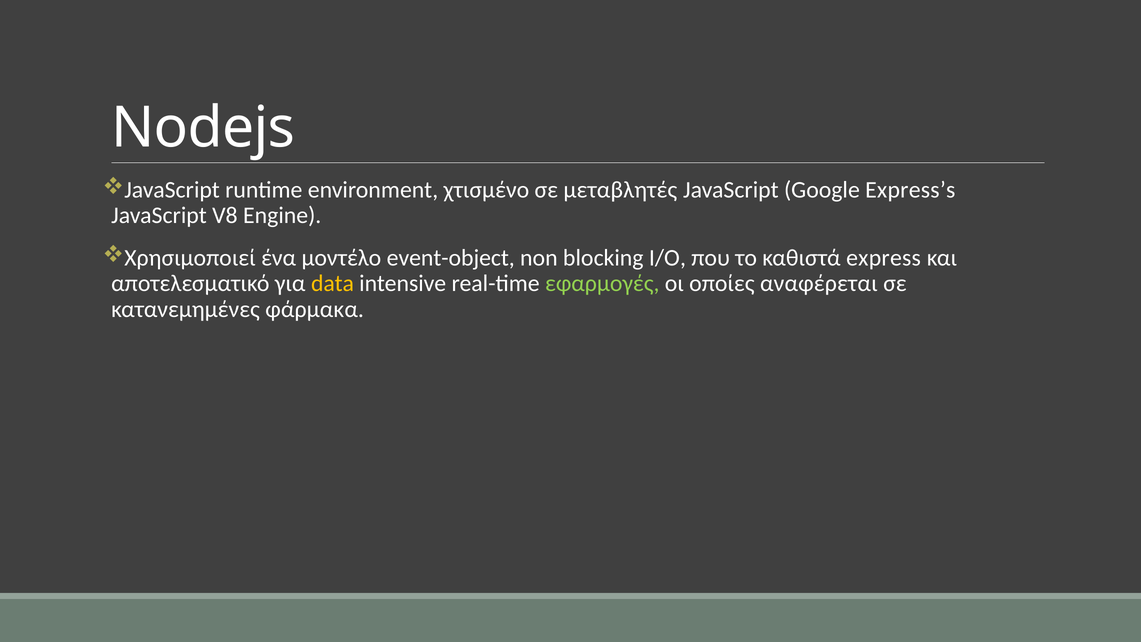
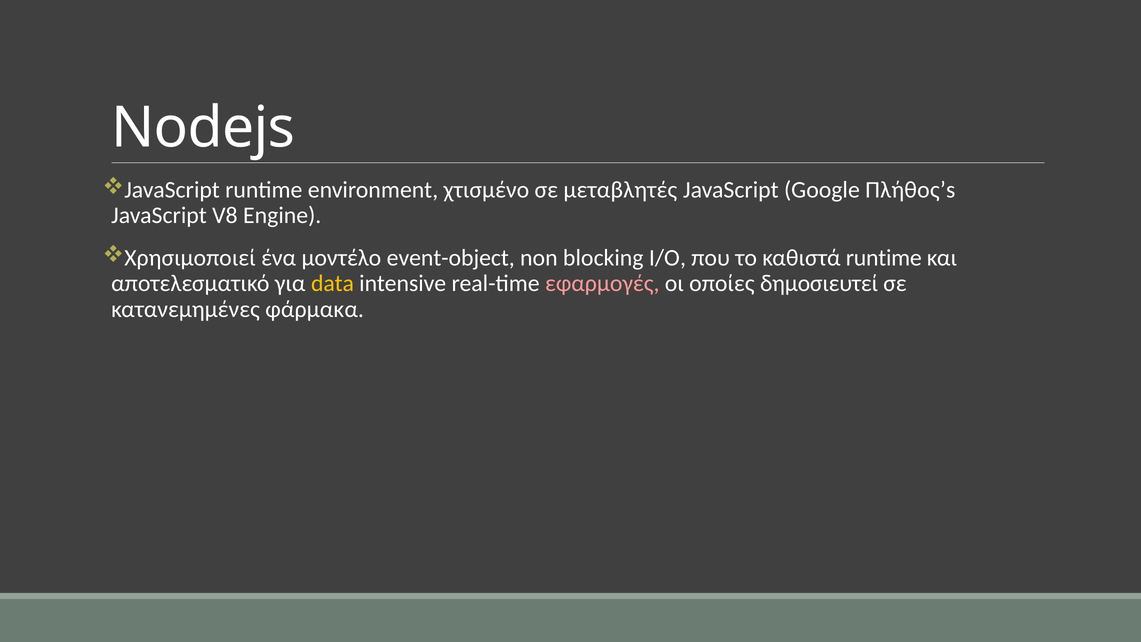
Express’s: Express’s -> Πλήθος’s
καθιστά express: express -> runtime
εφαρμογές colour: light green -> pink
αναφέρεται: αναφέρεται -> δημοσιευτεί
